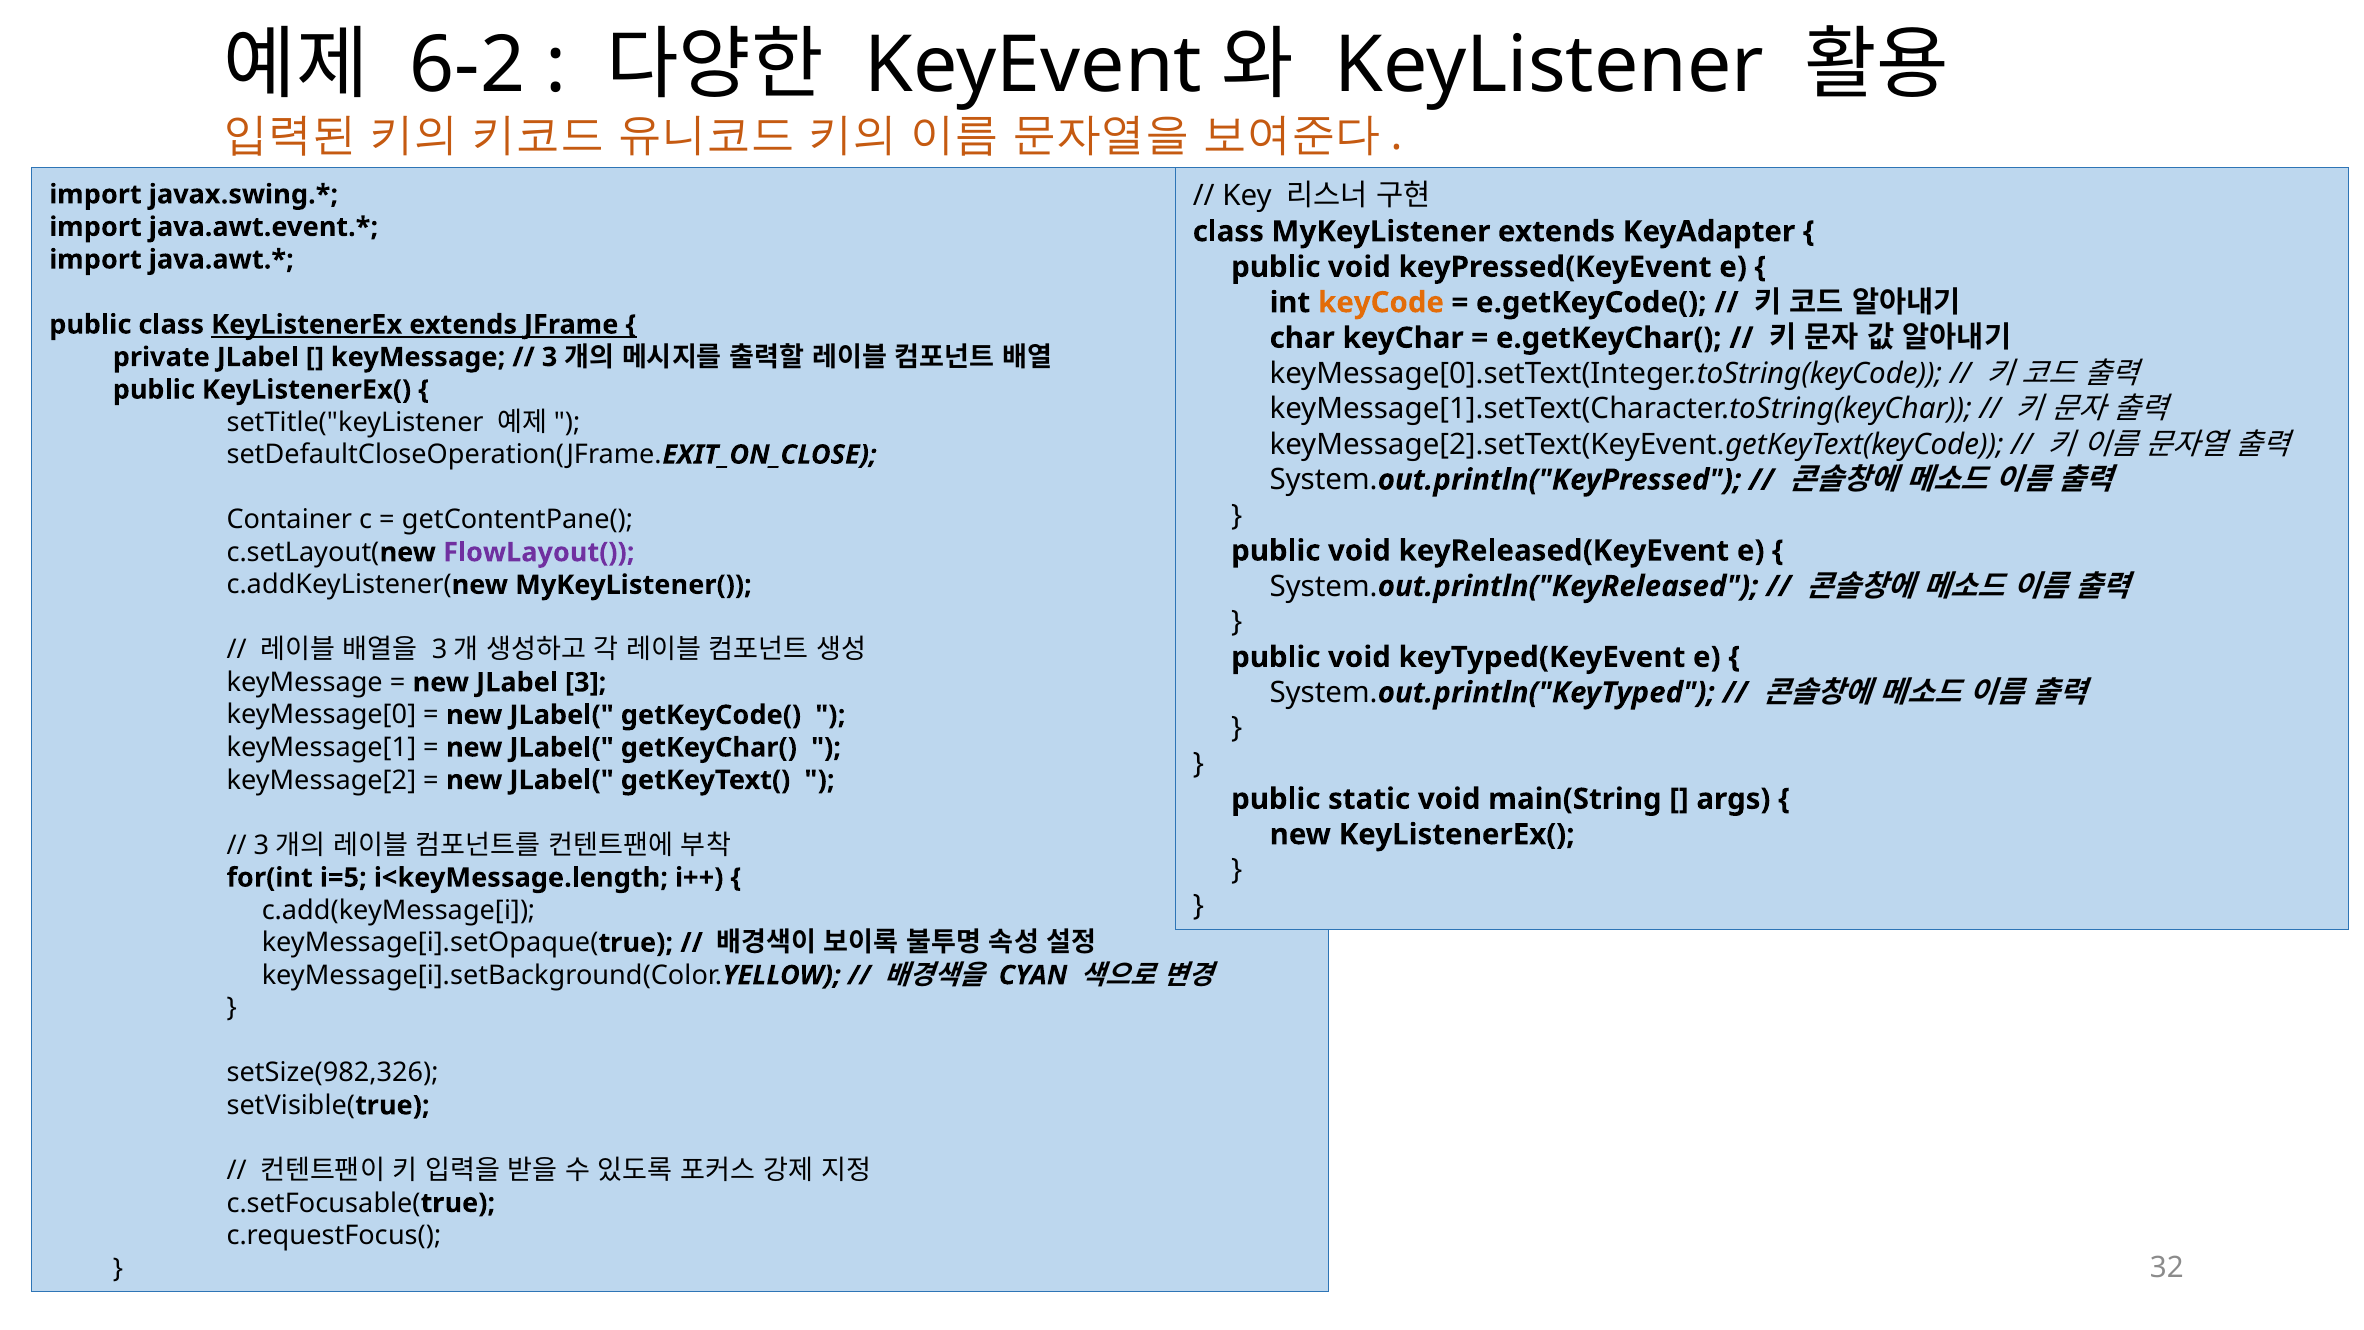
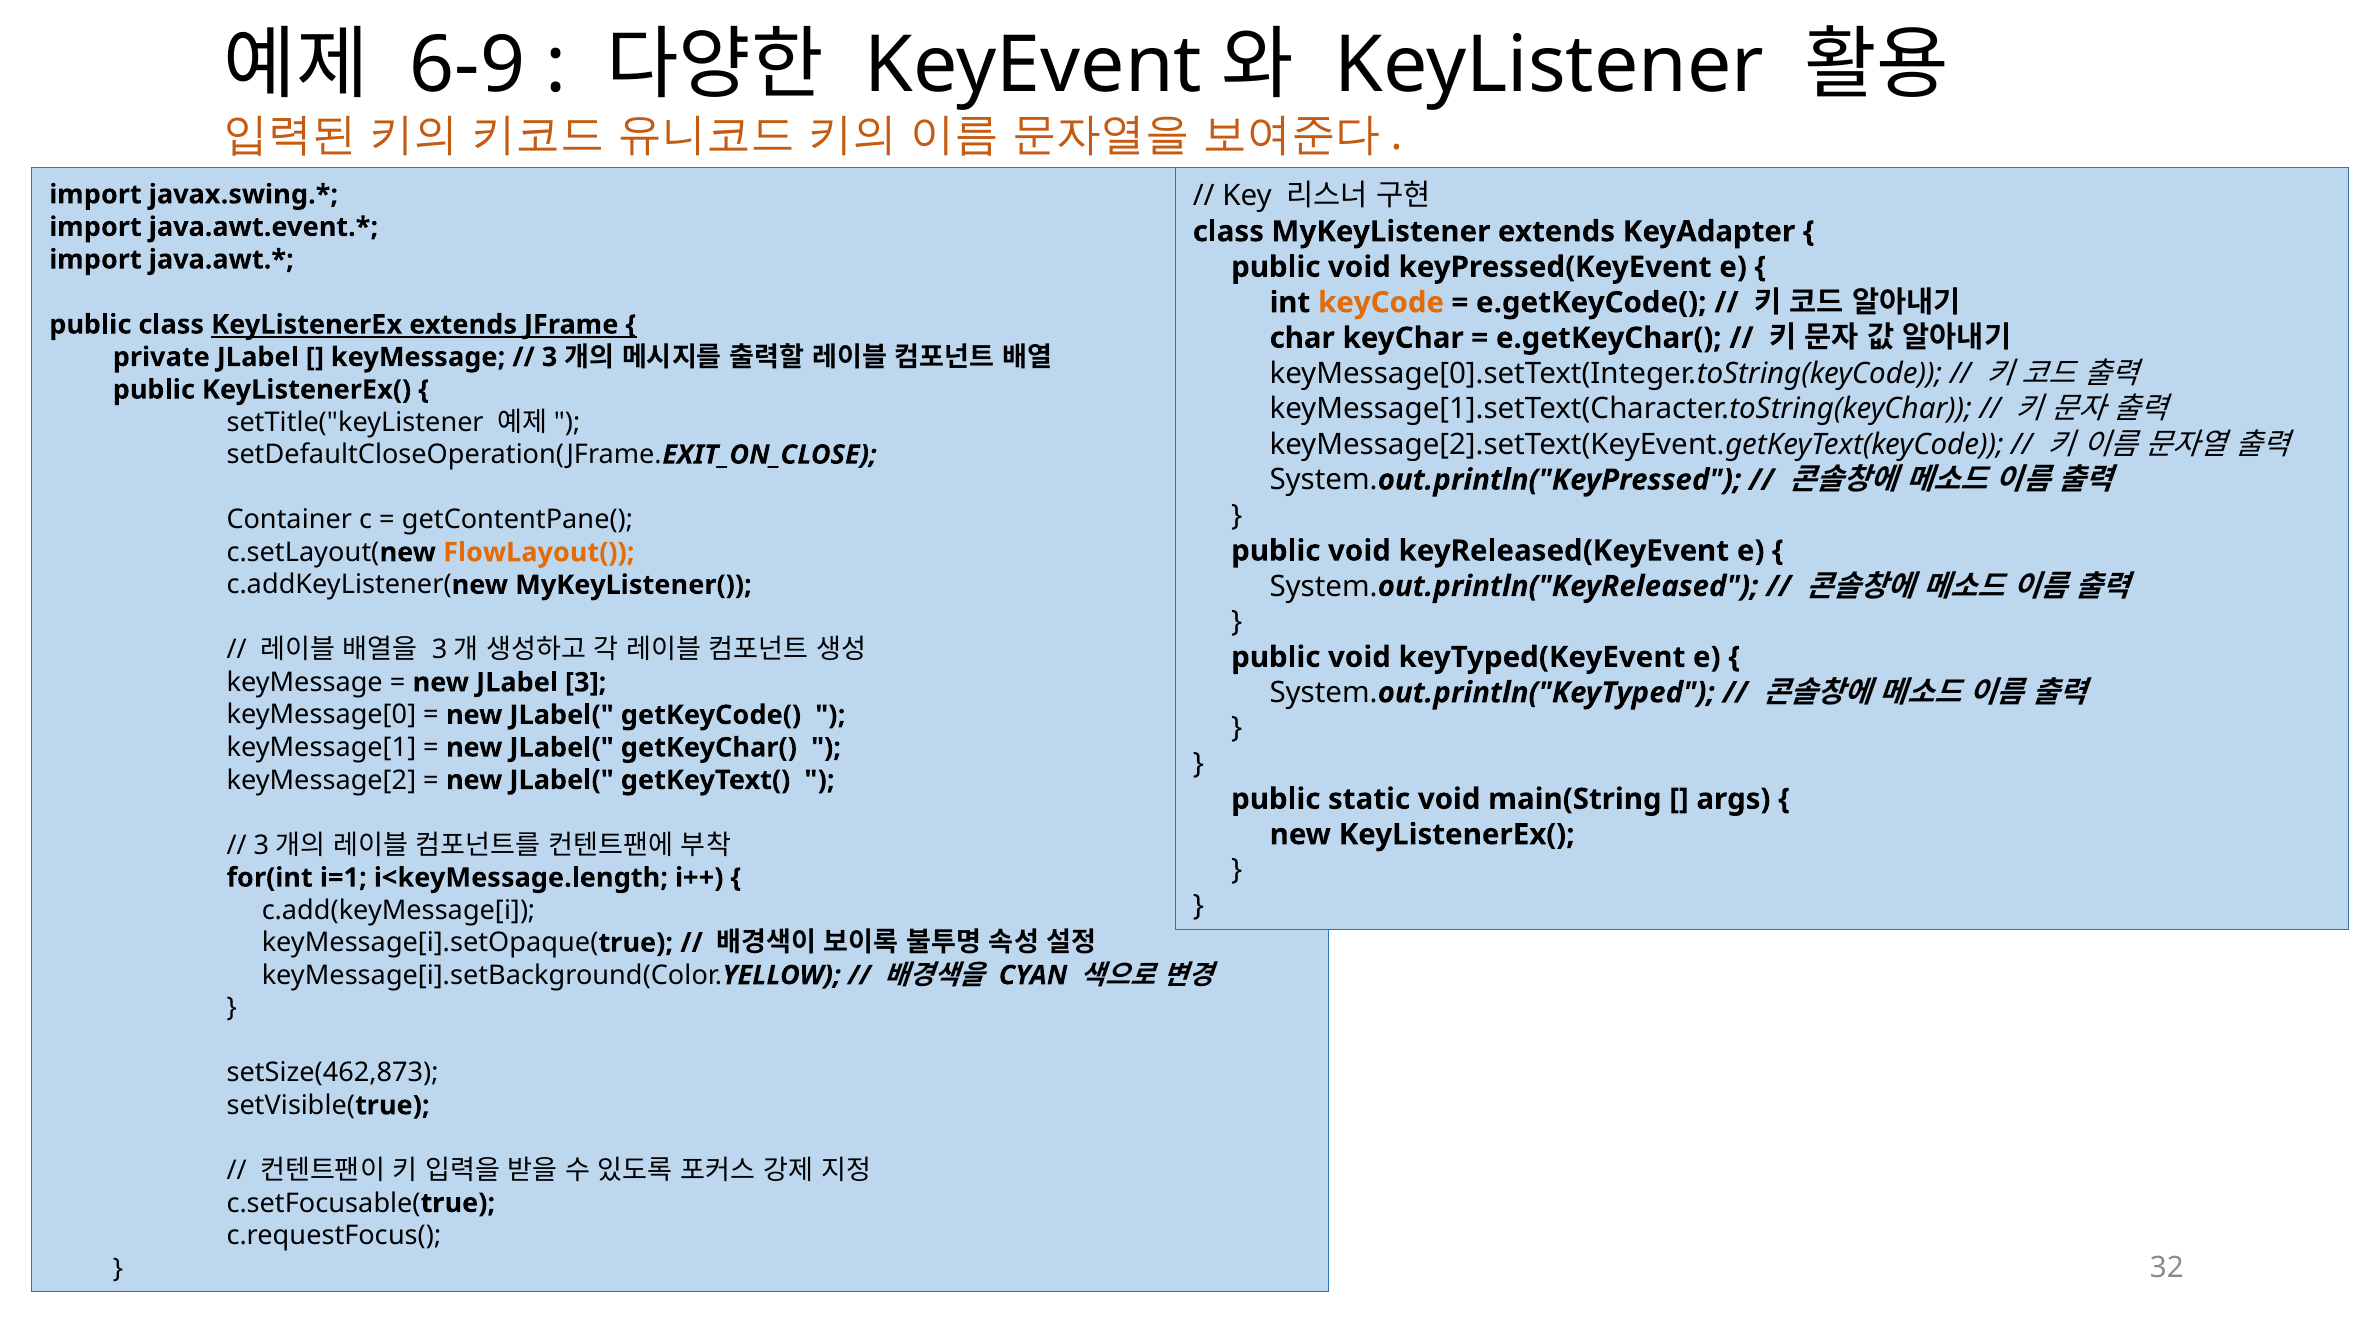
6-2: 6-2 -> 6-9
FlowLayout( colour: purple -> orange
i=5: i=5 -> i=1
setSize(982,326: setSize(982,326 -> setSize(462,873
